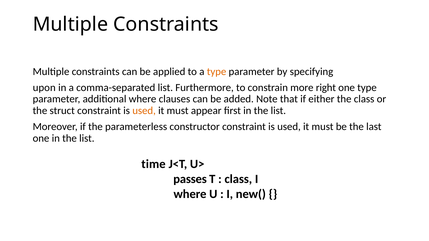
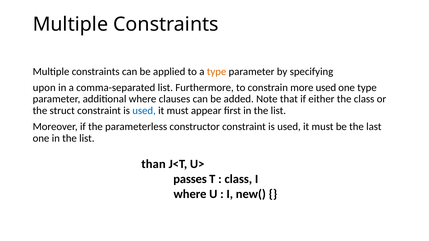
more right: right -> used
used at (144, 111) colour: orange -> blue
time: time -> than
